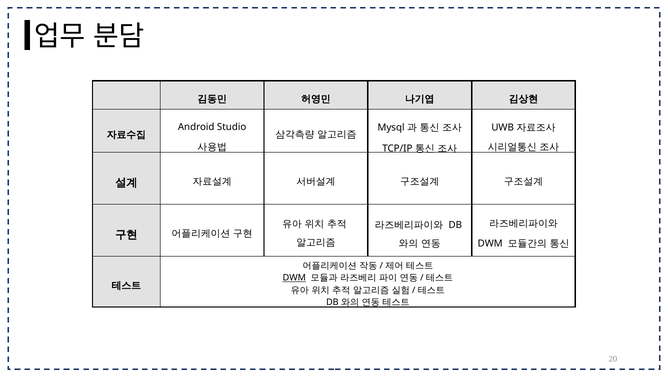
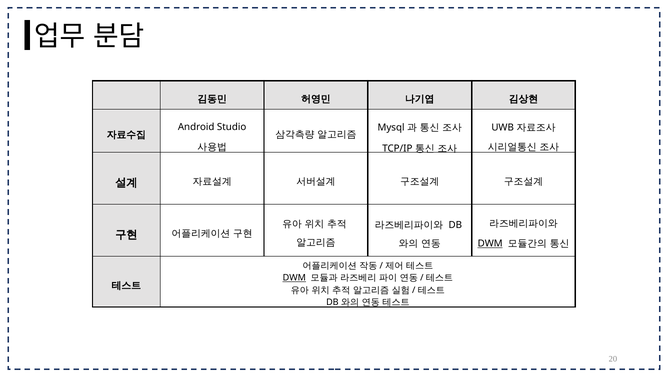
DWM at (490, 243) underline: none -> present
